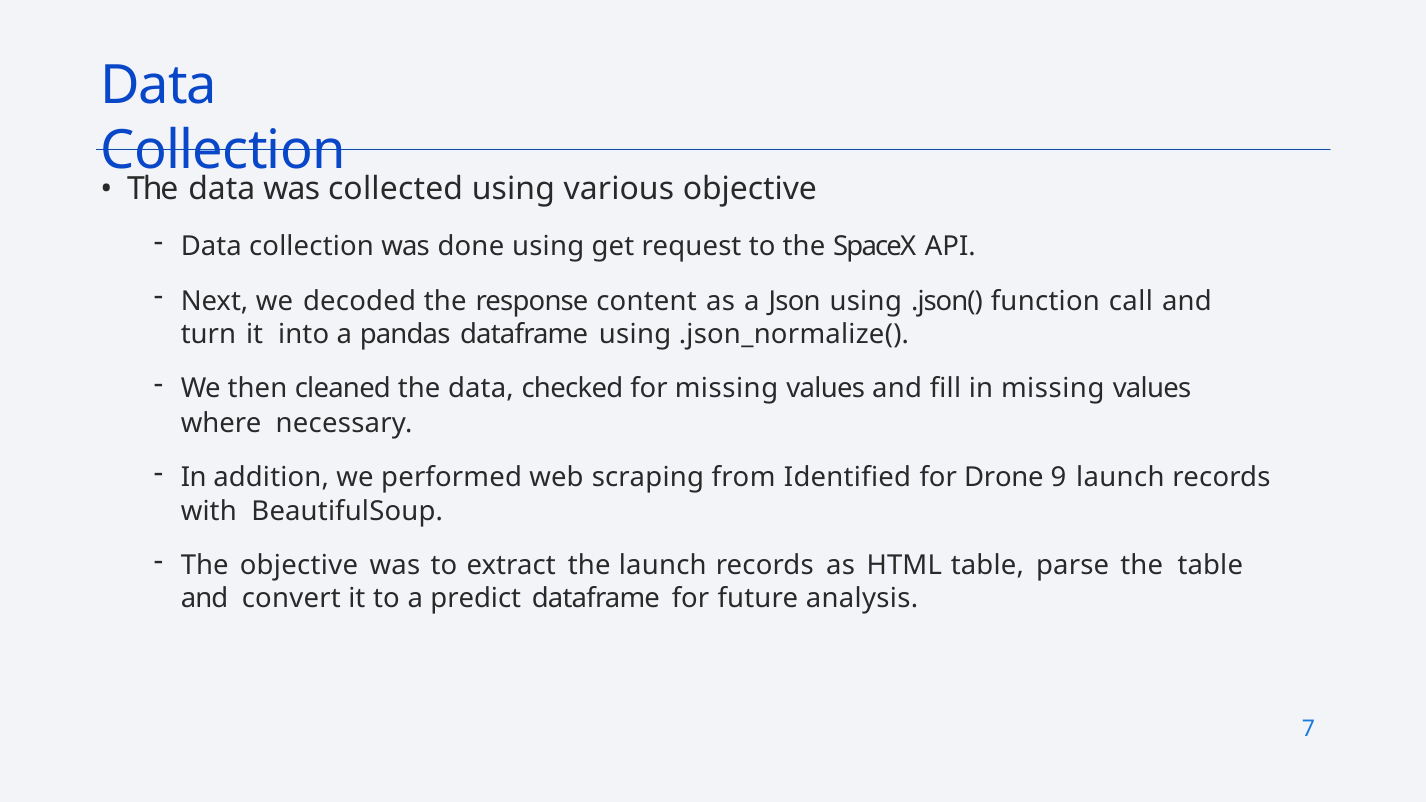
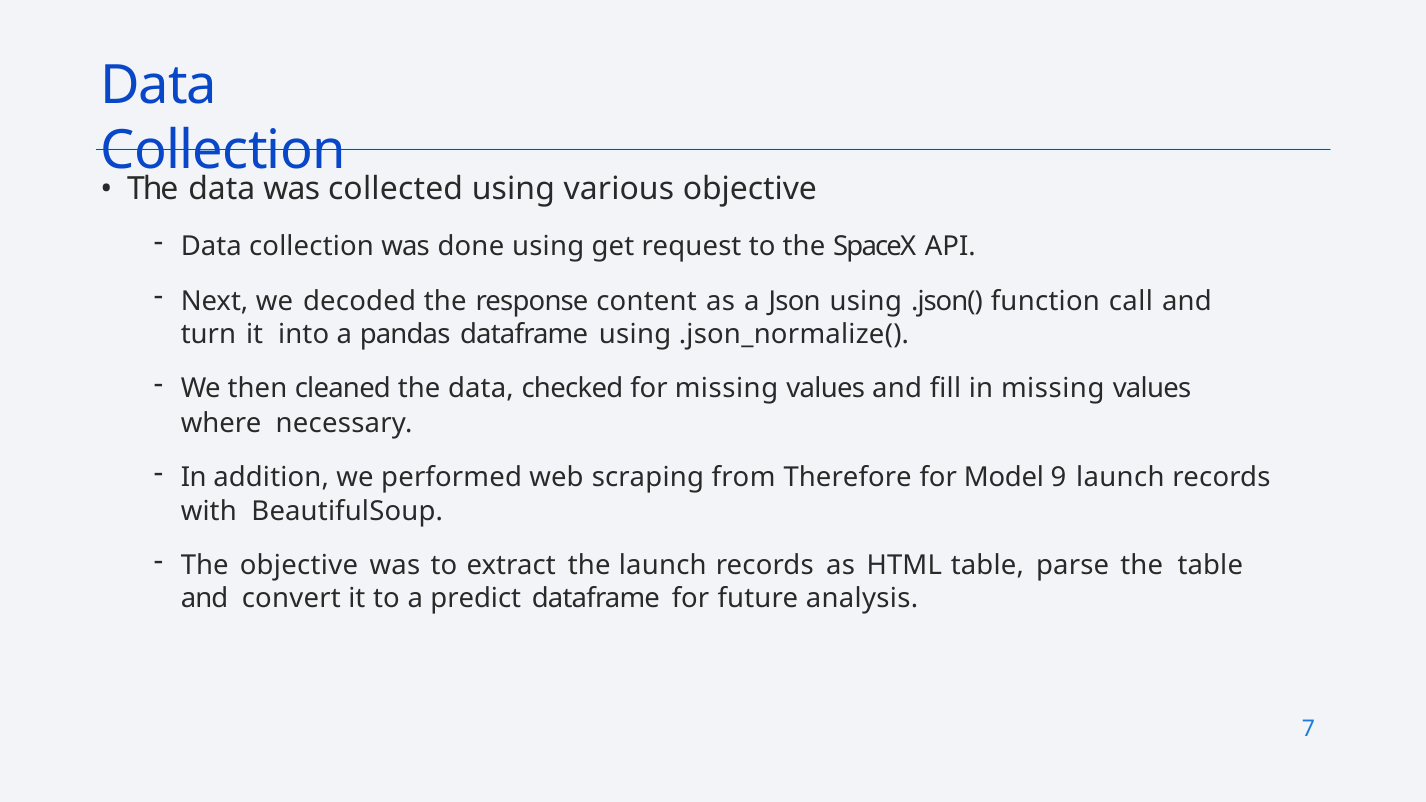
Identified: Identified -> Therefore
Drone: Drone -> Model
